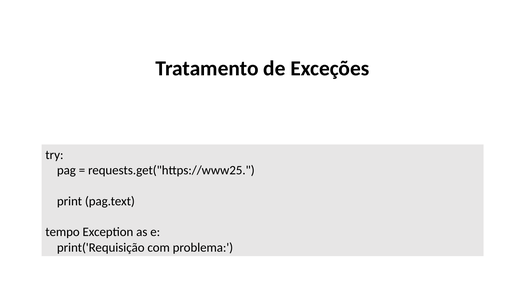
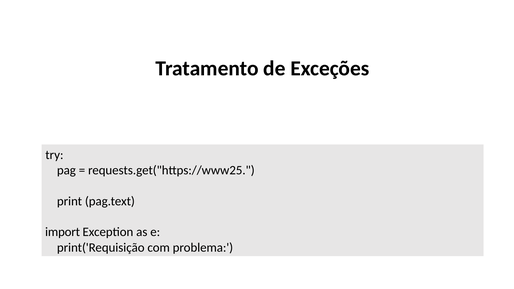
tempo: tempo -> import
